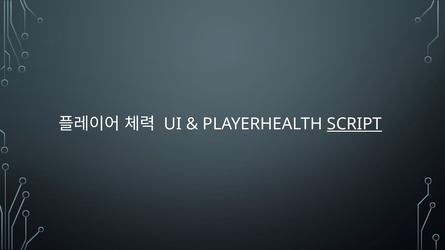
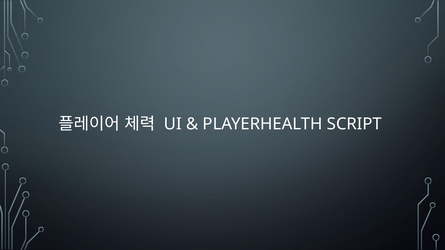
SCRIPT underline: present -> none
